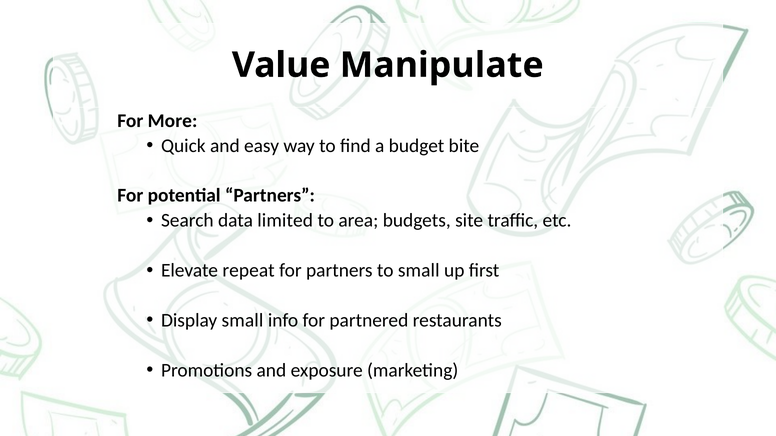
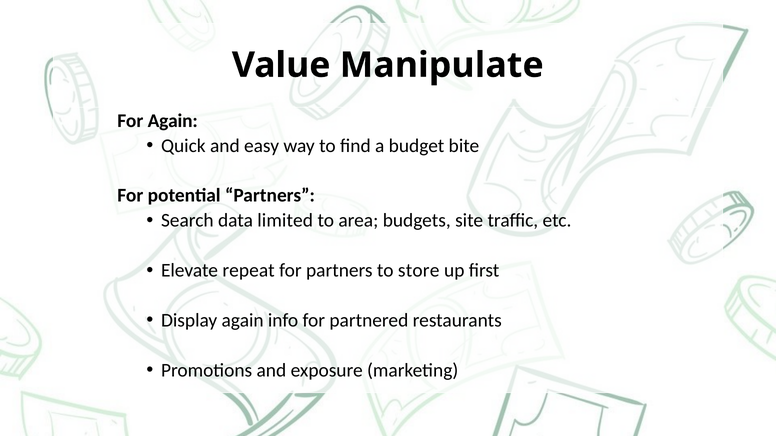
For More: More -> Again
to small: small -> store
Display small: small -> again
